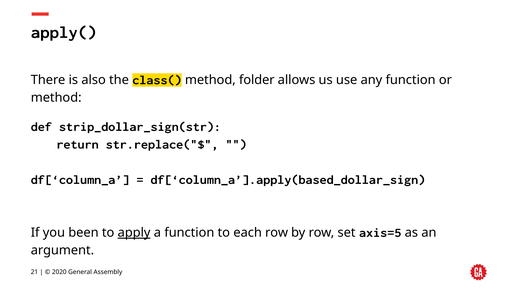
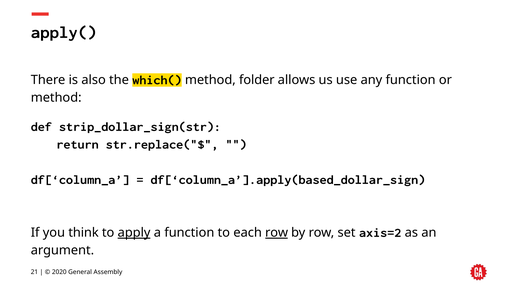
class(: class( -> which(
been: been -> think
row at (277, 233) underline: none -> present
axis=5: axis=5 -> axis=2
